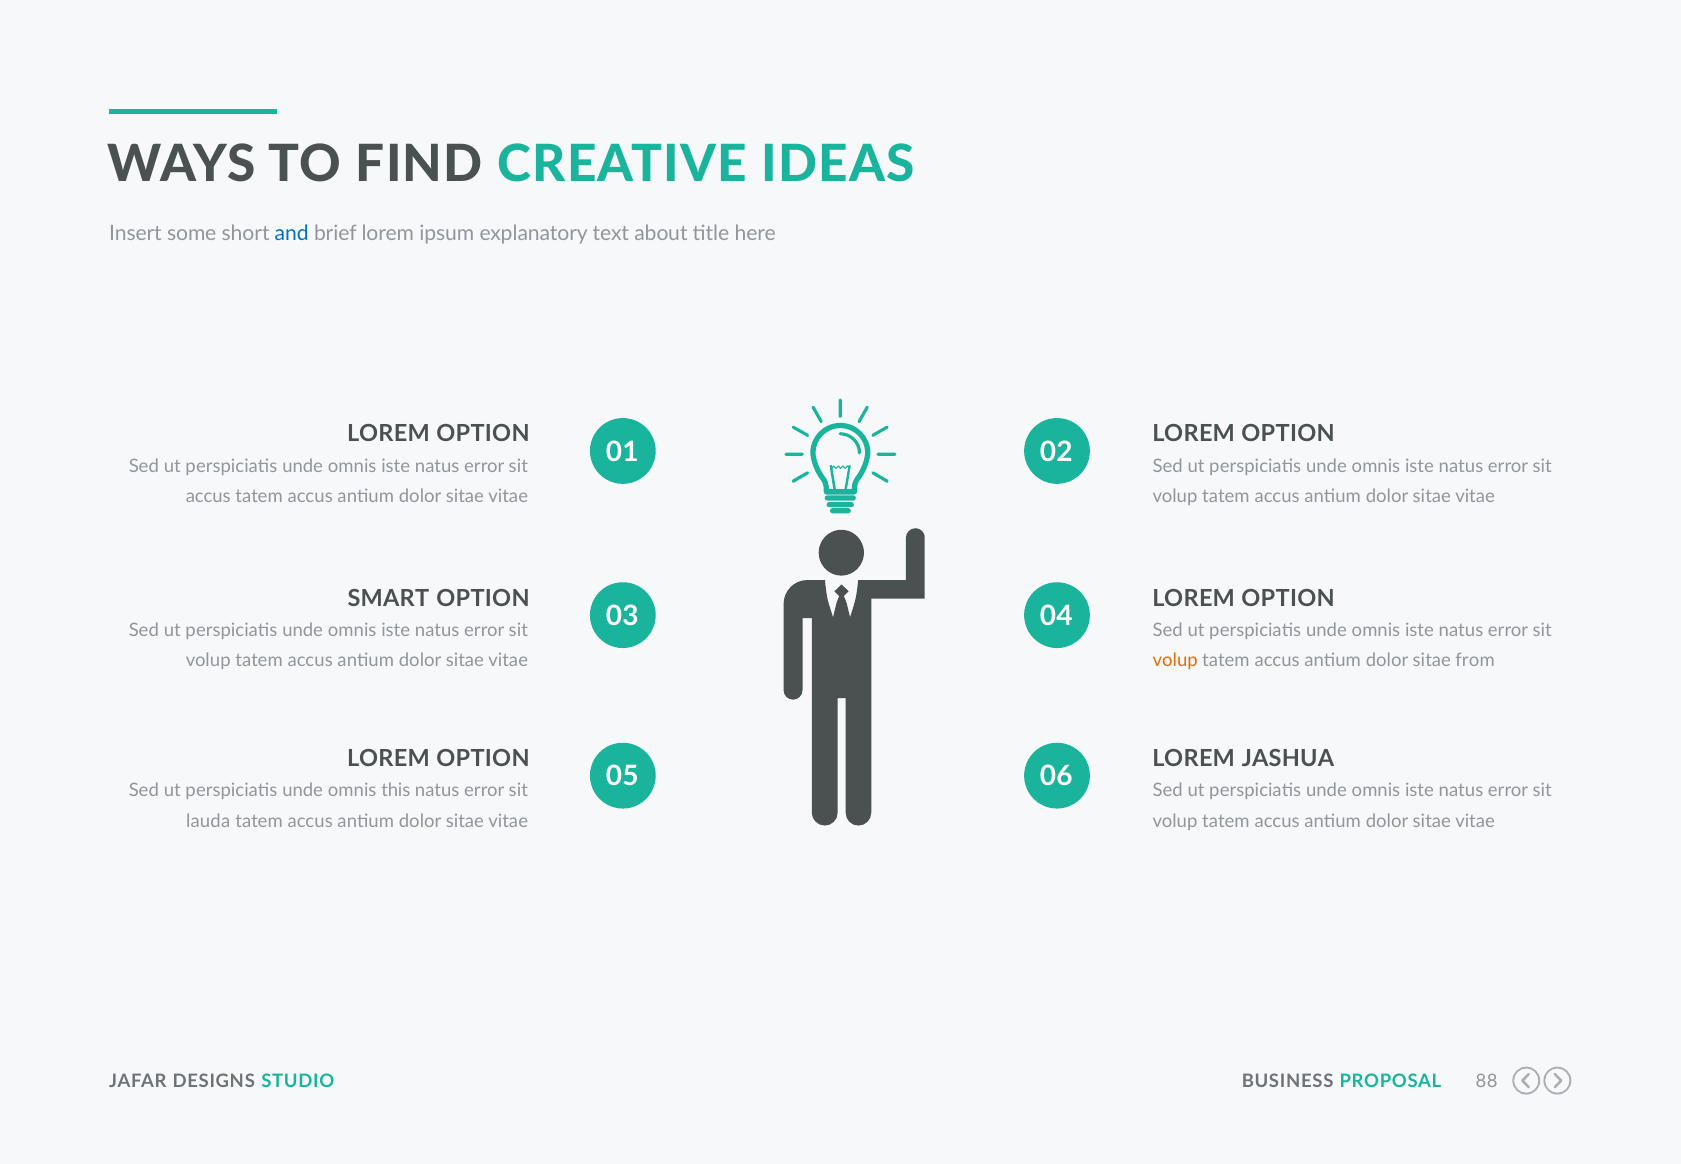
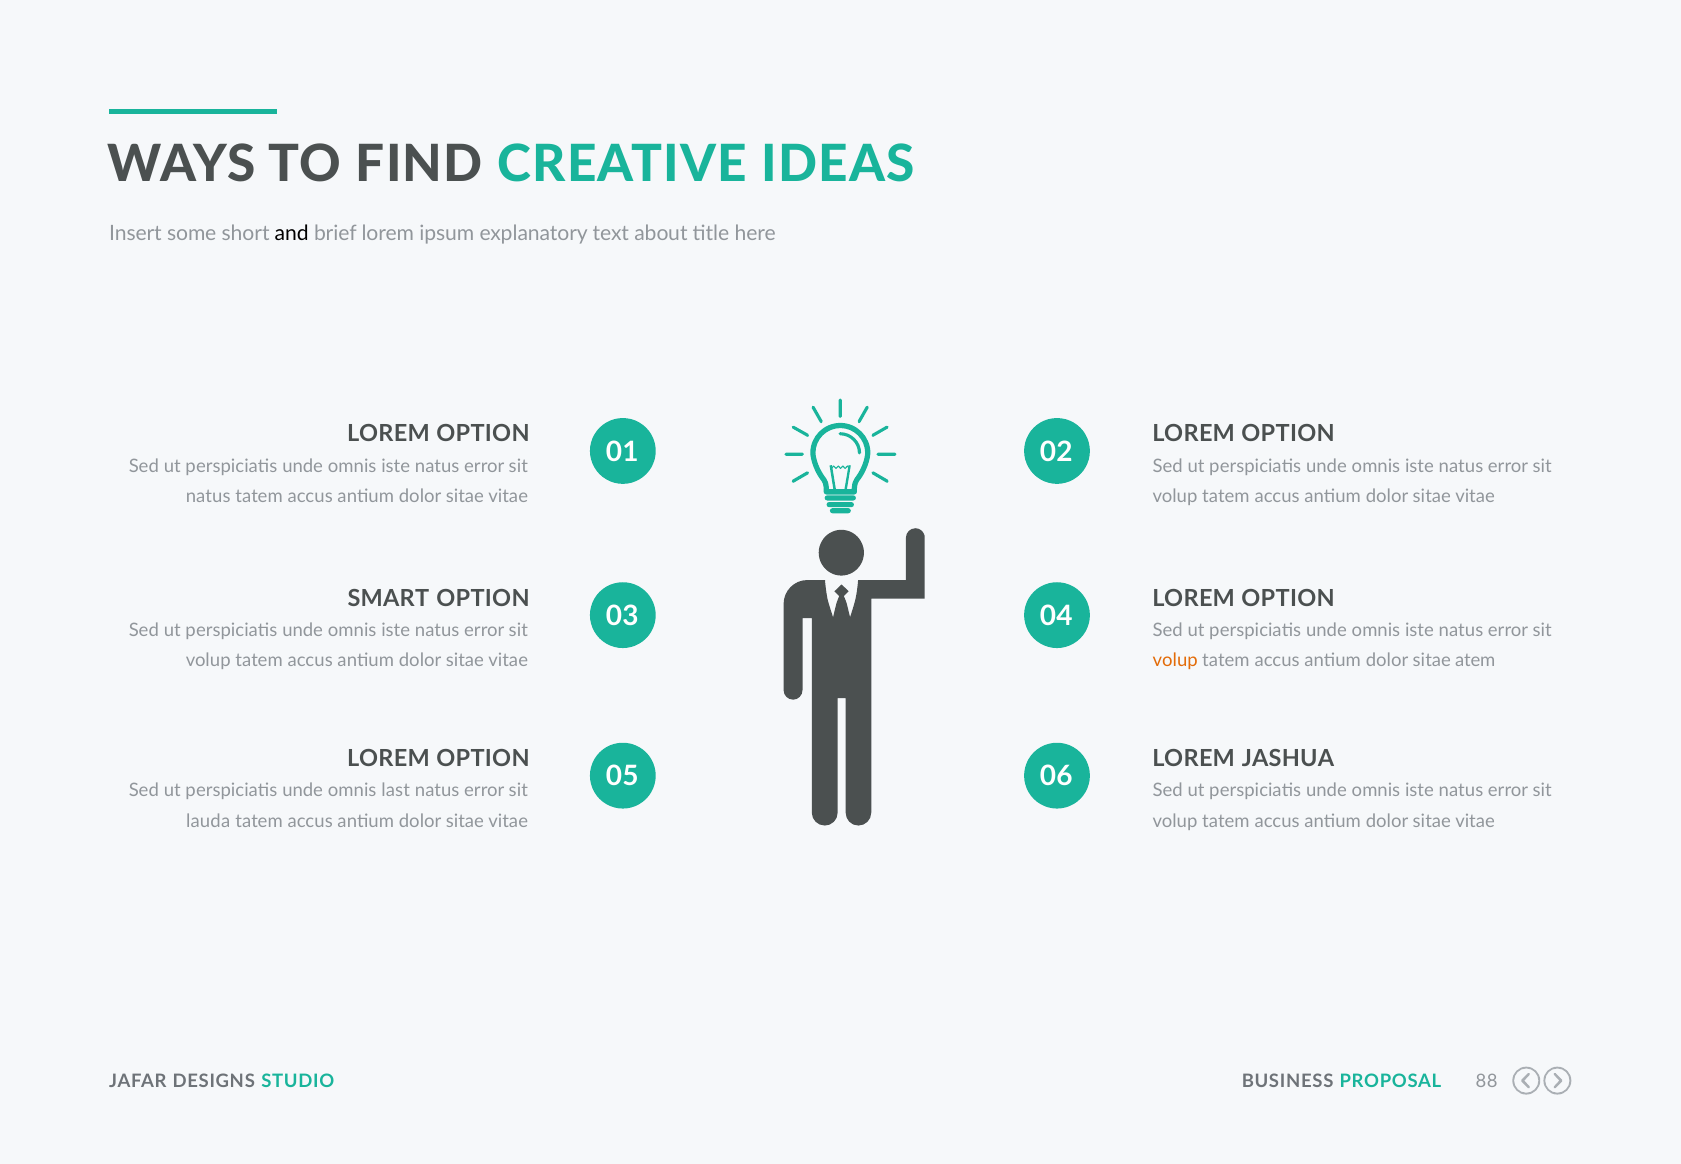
and colour: blue -> black
accus at (208, 496): accus -> natus
from: from -> atem
this: this -> last
